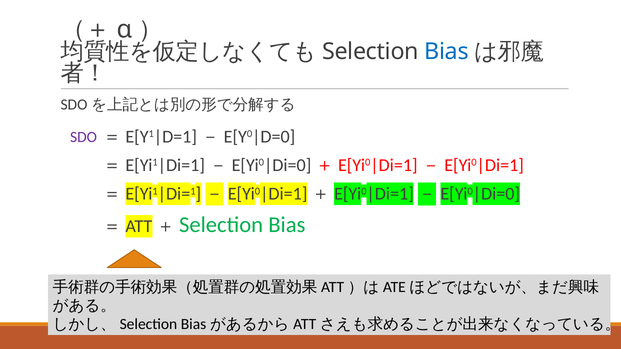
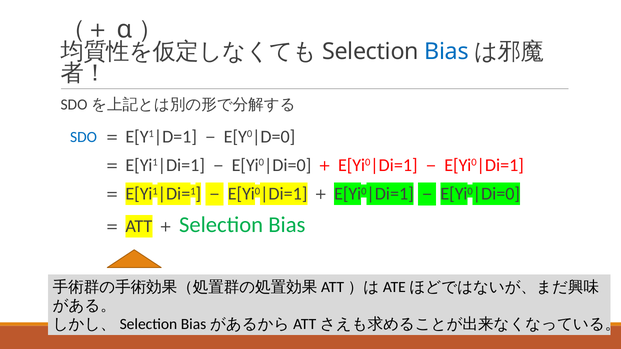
SDO colour: purple -> blue
